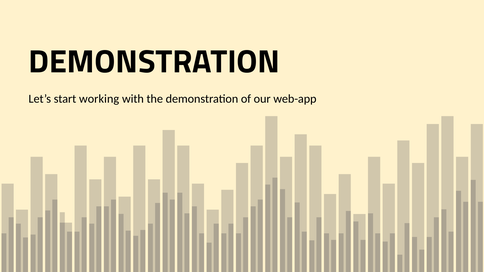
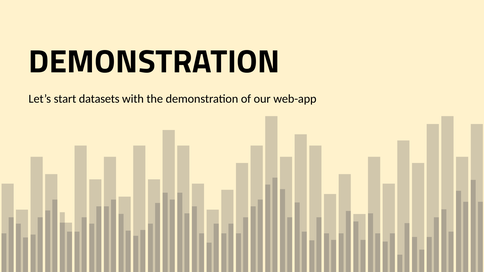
working: working -> datasets
